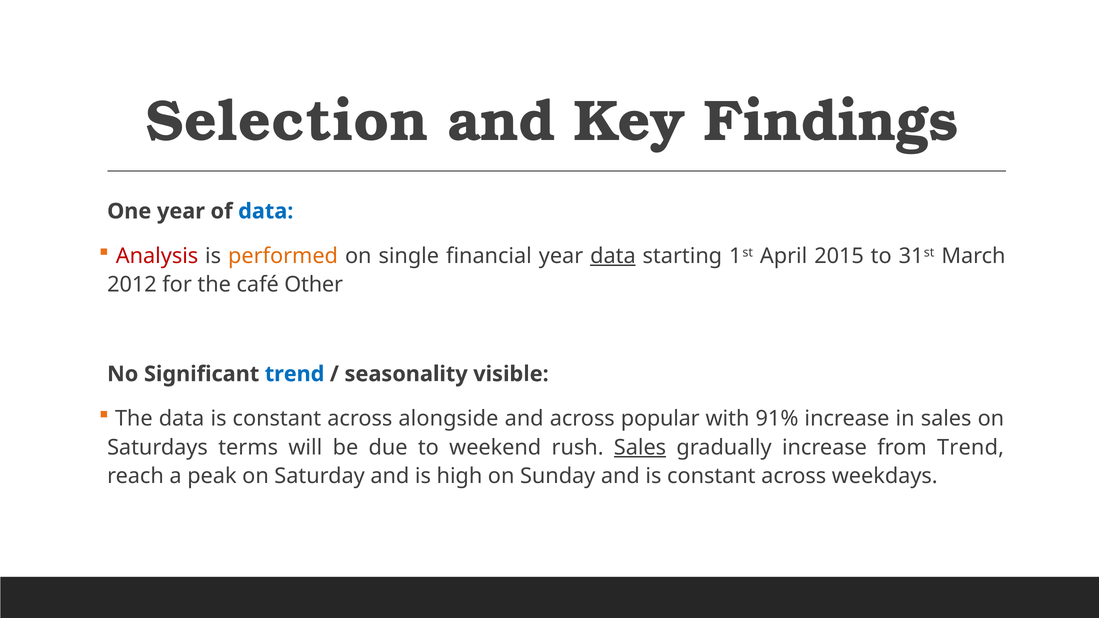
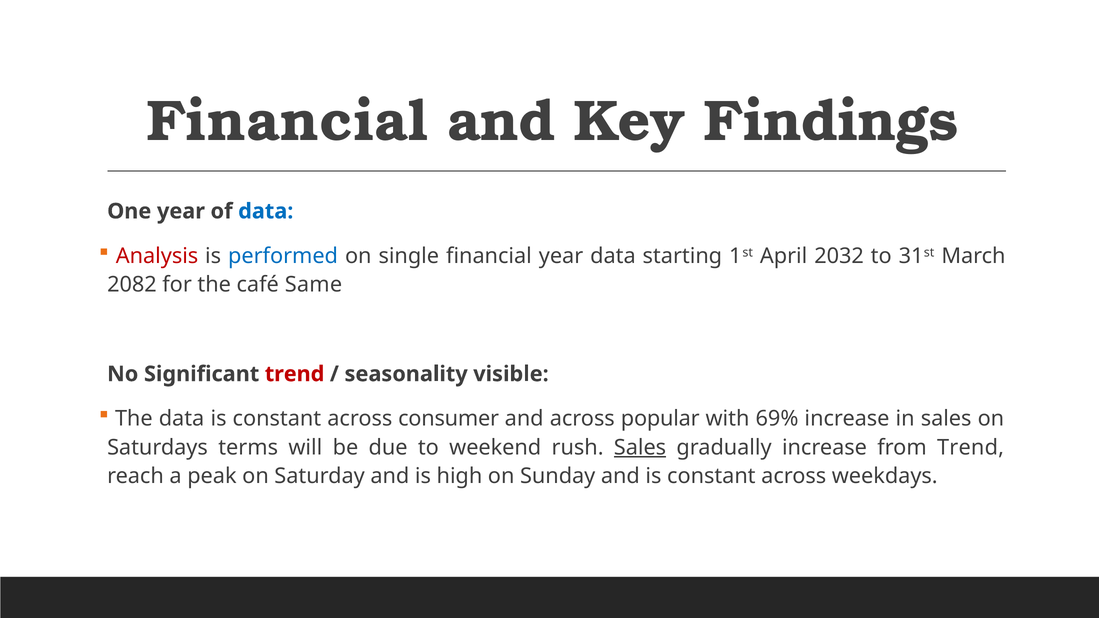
Selection at (287, 121): Selection -> Financial
performed colour: orange -> blue
data at (613, 256) underline: present -> none
2015: 2015 -> 2032
2012: 2012 -> 2082
Other: Other -> Same
trend at (295, 374) colour: blue -> red
alongside: alongside -> consumer
91%: 91% -> 69%
